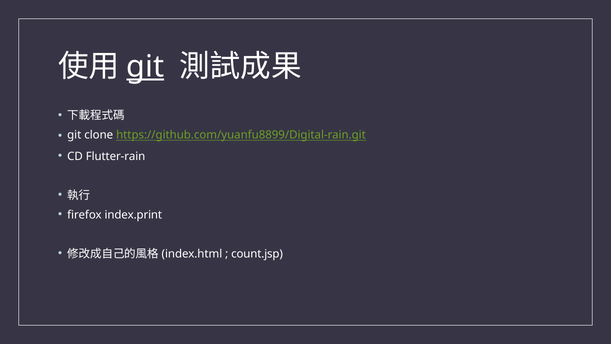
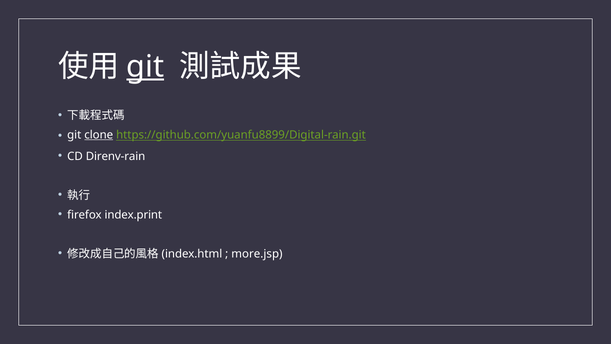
clone underline: none -> present
Flutter-rain: Flutter-rain -> Direnv-rain
count.jsp: count.jsp -> more.jsp
